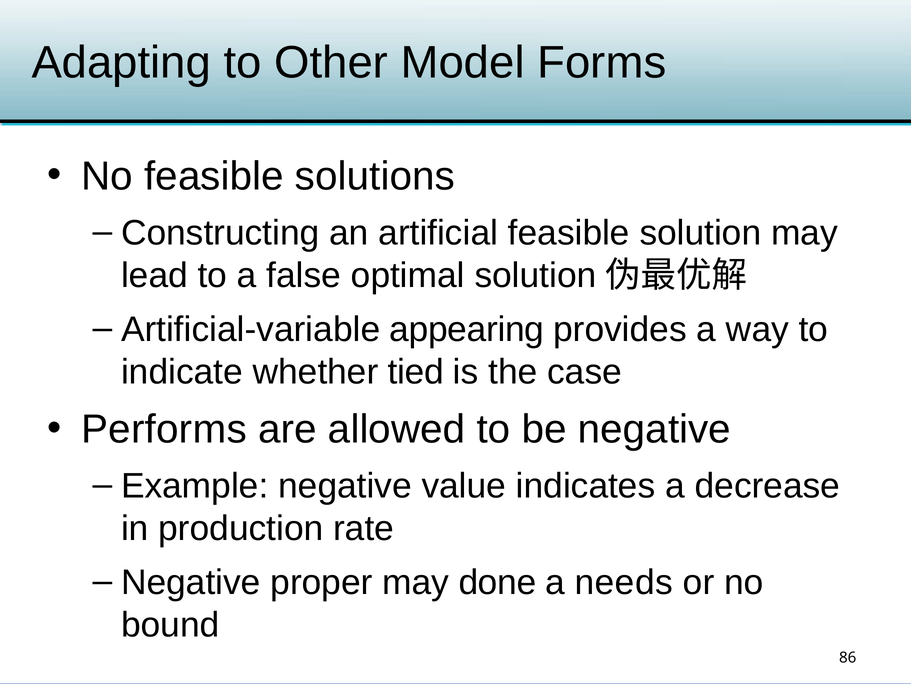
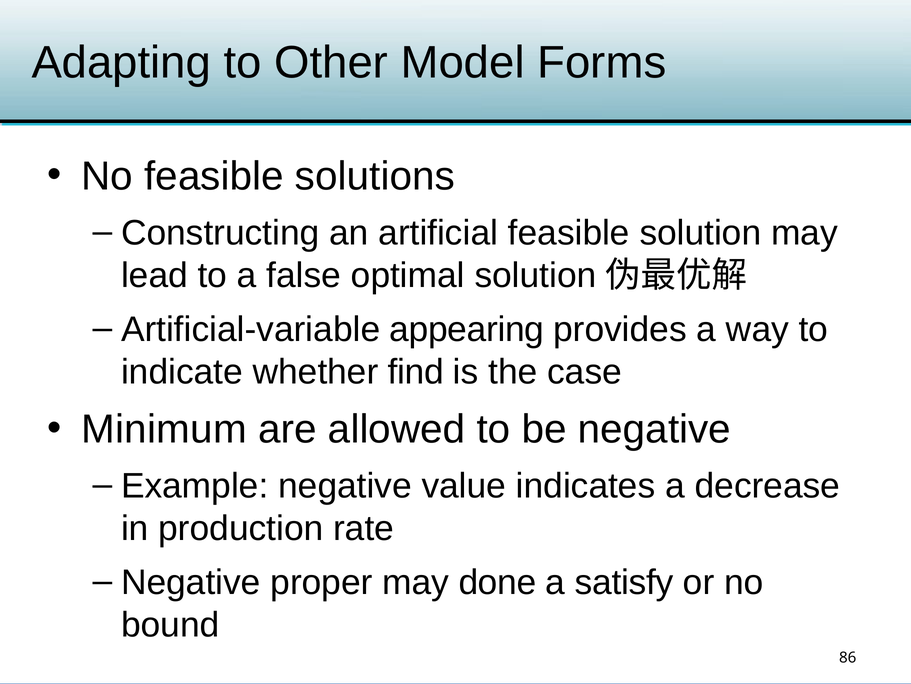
tied: tied -> find
Performs: Performs -> Minimum
needs: needs -> satisfy
